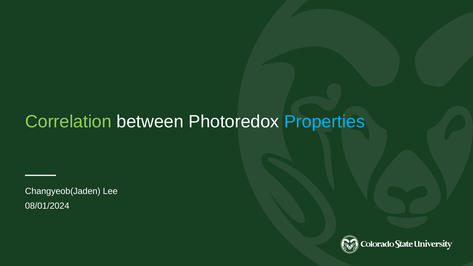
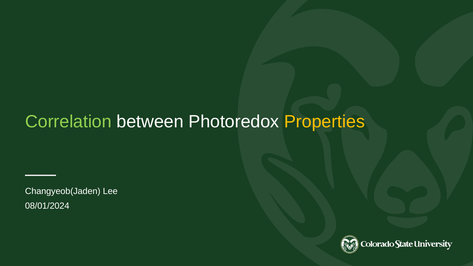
Properties colour: light blue -> yellow
